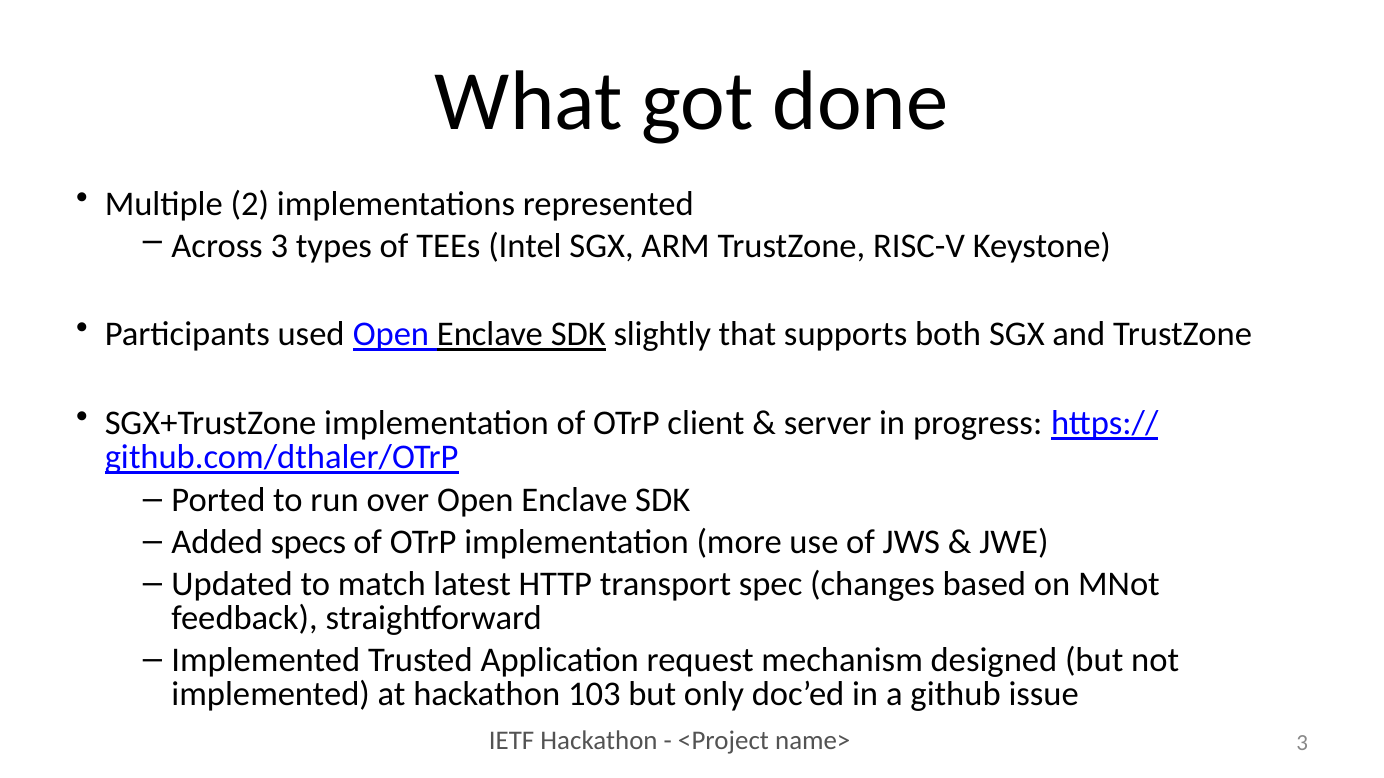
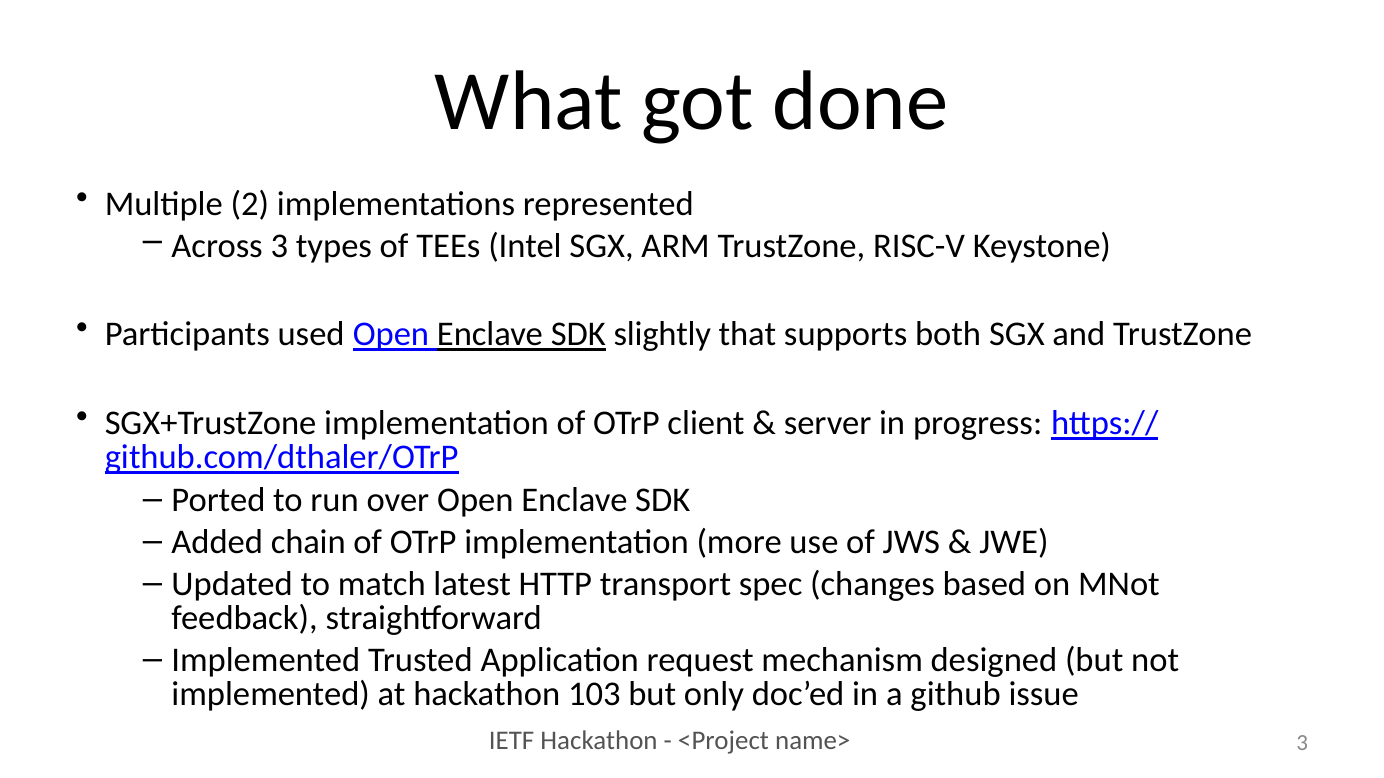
specs: specs -> chain
